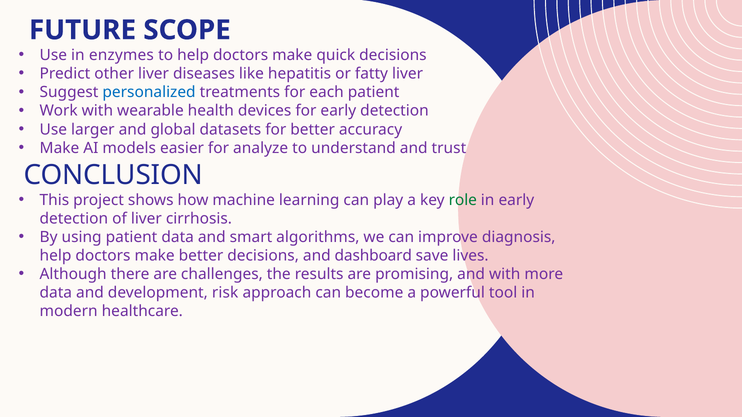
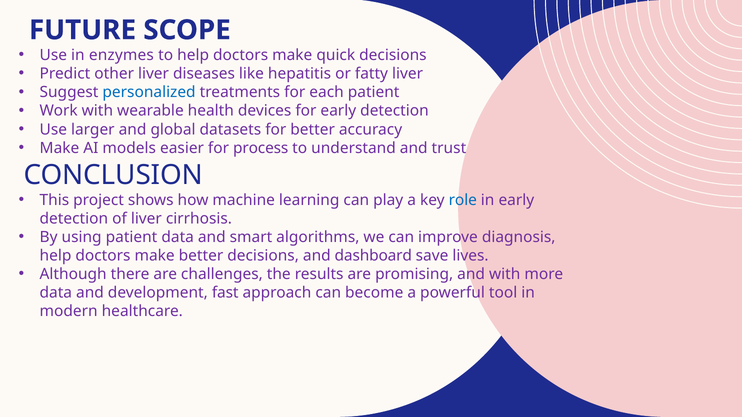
analyze: analyze -> process
role colour: green -> blue
risk: risk -> fast
